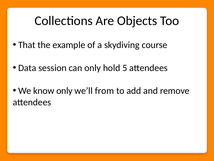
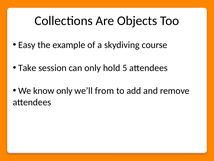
That: That -> Easy
Data: Data -> Take
